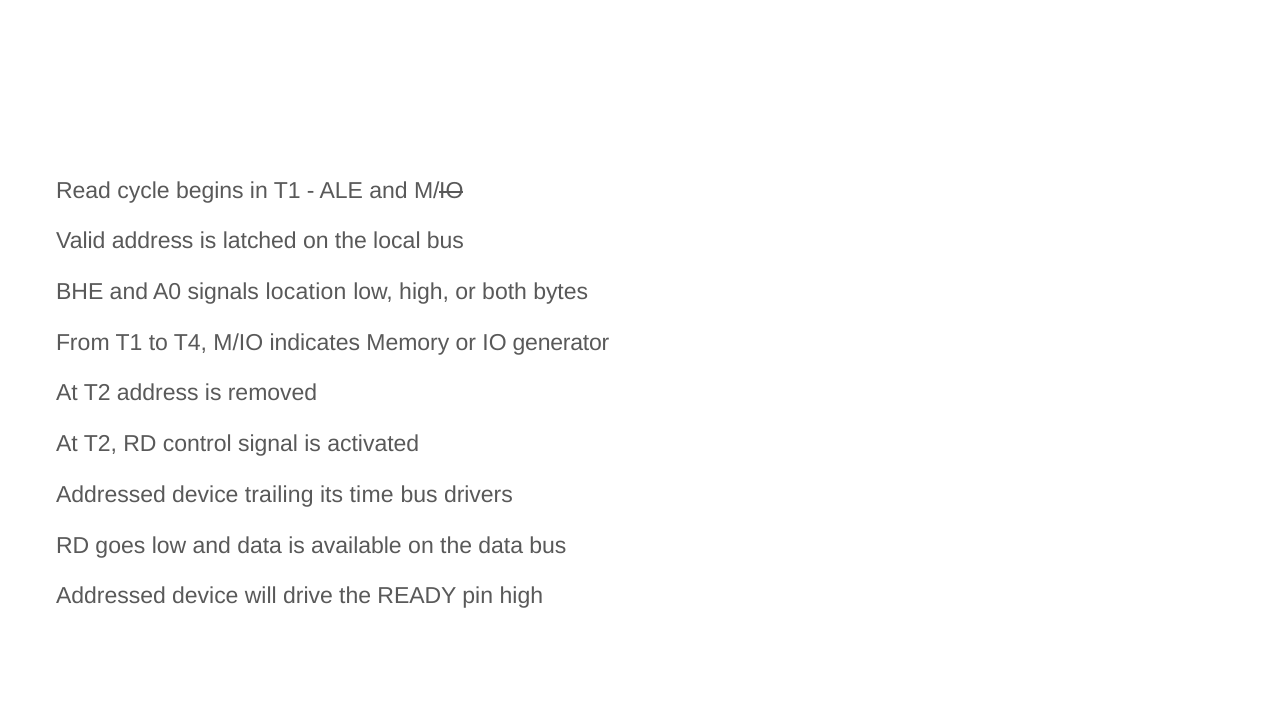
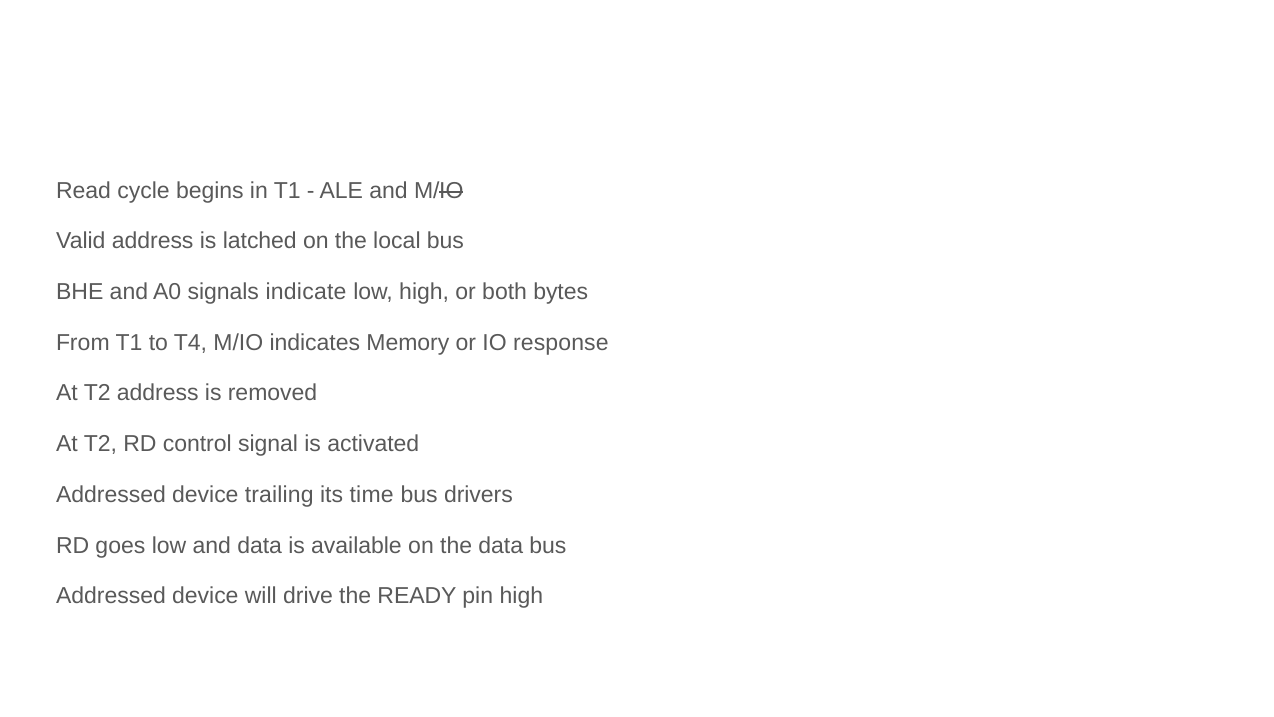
location: location -> indicate
generator: generator -> response
